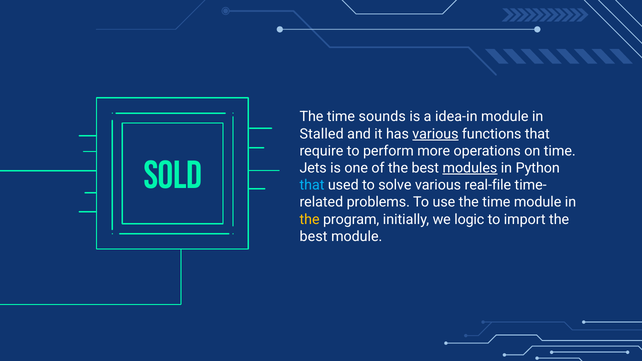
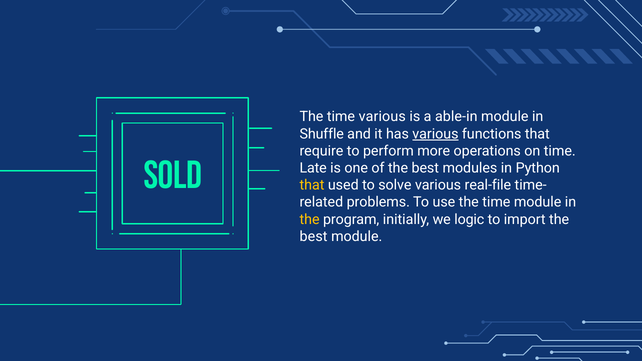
time sounds: sounds -> various
idea-in: idea-in -> able-in
Stalled: Stalled -> Shuffle
Jets: Jets -> Late
modules underline: present -> none
that at (312, 185) colour: light blue -> yellow
